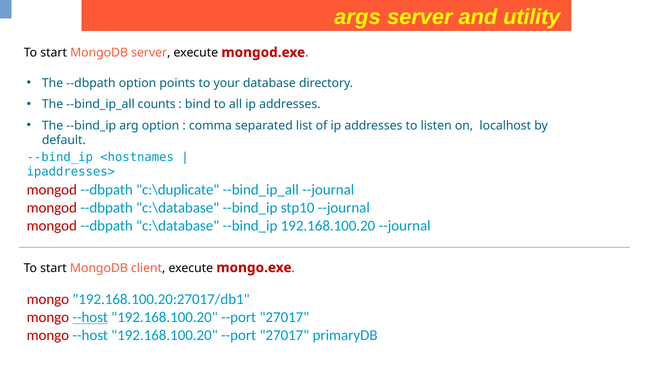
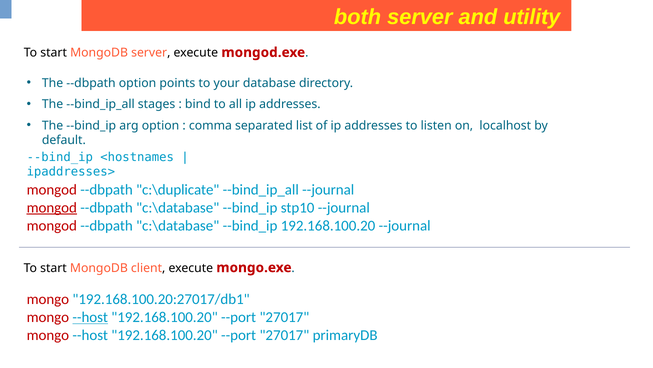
args: args -> both
counts: counts -> stages
mongod at (52, 207) underline: none -> present
